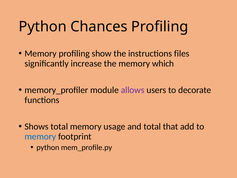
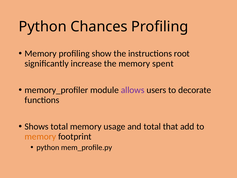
files: files -> root
which: which -> spent
memory at (40, 136) colour: blue -> orange
